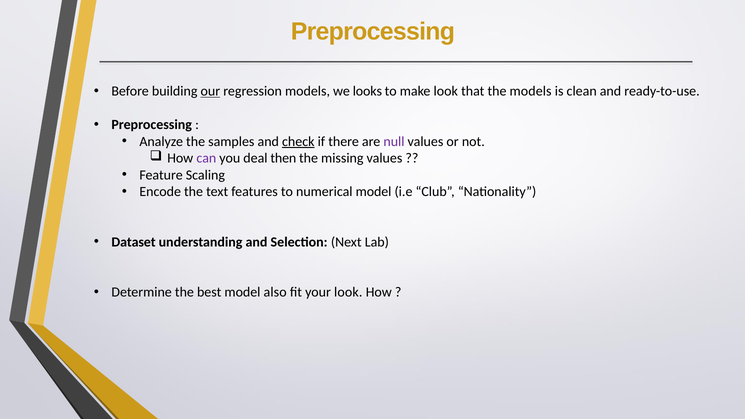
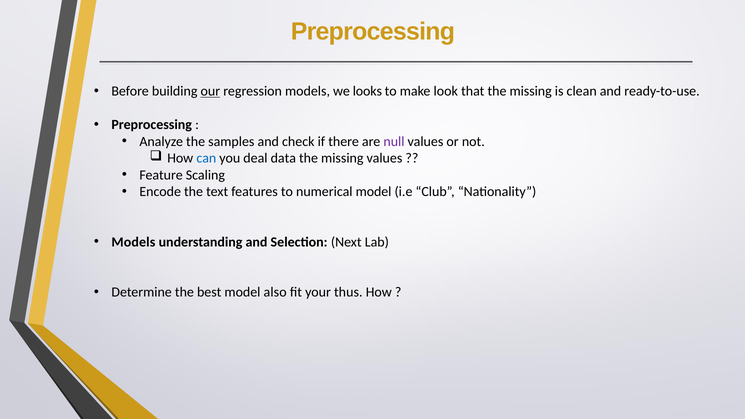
that the models: models -> missing
check underline: present -> none
can colour: purple -> blue
then: then -> data
Dataset at (134, 242): Dataset -> Models
your look: look -> thus
